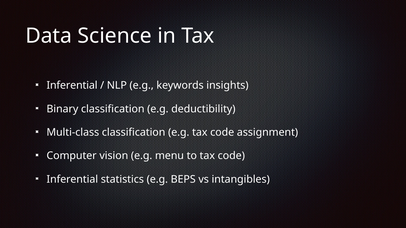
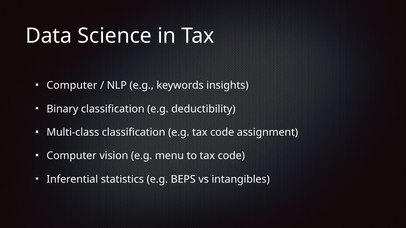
Inferential at (72, 86): Inferential -> Computer
